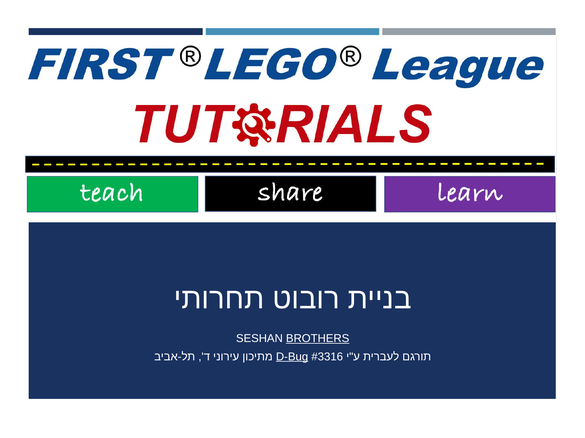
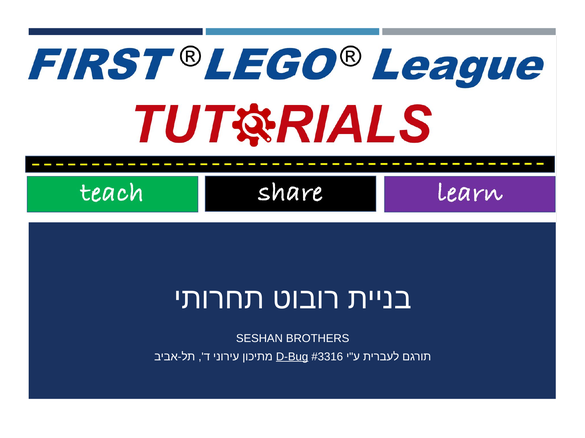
BROTHERS underline: present -> none
